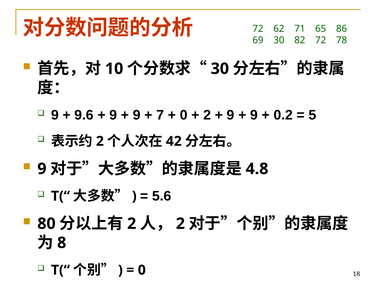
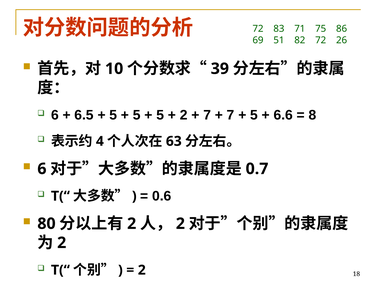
62: 62 -> 83
65: 65 -> 75
69 30: 30 -> 51
78: 78 -> 26
30 at (220, 69): 30 -> 39
9 at (55, 115): 9 -> 6
9.6: 9.6 -> 6.5
9 at (113, 115): 9 -> 5
9 at (137, 115): 9 -> 5
7 at (160, 115): 7 -> 5
0 at (184, 115): 0 -> 2
2 at (207, 115): 2 -> 7
9 at (231, 115): 9 -> 7
9 at (254, 115): 9 -> 5
0.2: 0.2 -> 6.6
5: 5 -> 8
2 at (100, 141): 2 -> 4
42: 42 -> 63
9 at (42, 169): 9 -> 6
4.8: 4.8 -> 0.7
5.6: 5.6 -> 0.6
8 at (62, 243): 8 -> 2
0 at (142, 270): 0 -> 2
